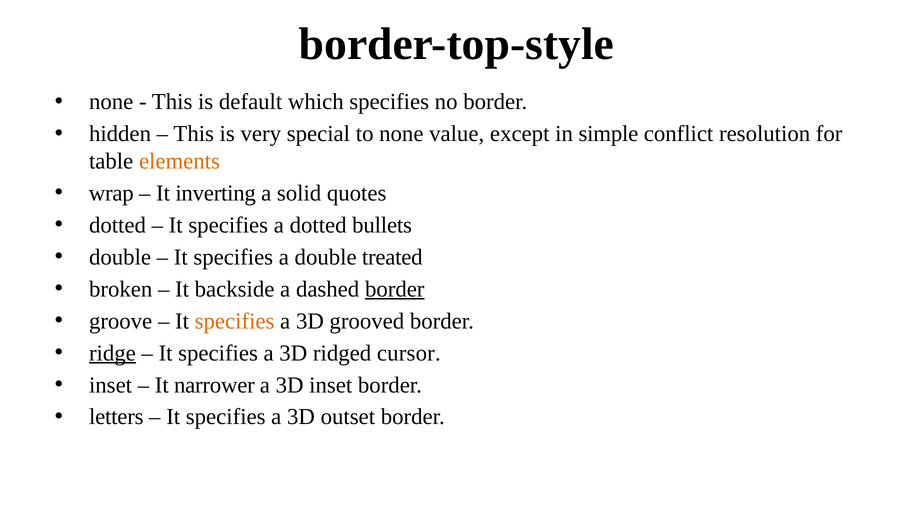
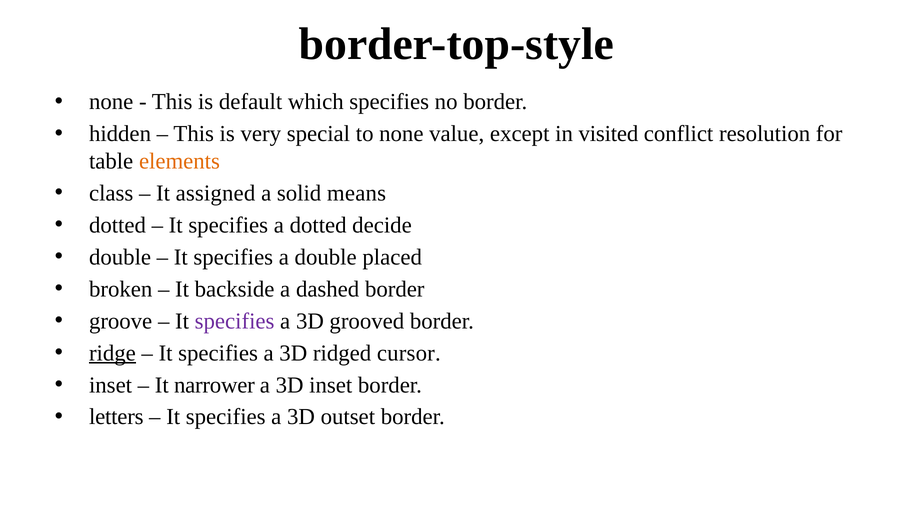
simple: simple -> visited
wrap: wrap -> class
inverting: inverting -> assigned
quotes: quotes -> means
bullets: bullets -> decide
treated: treated -> placed
border at (395, 289) underline: present -> none
specifies at (235, 321) colour: orange -> purple
